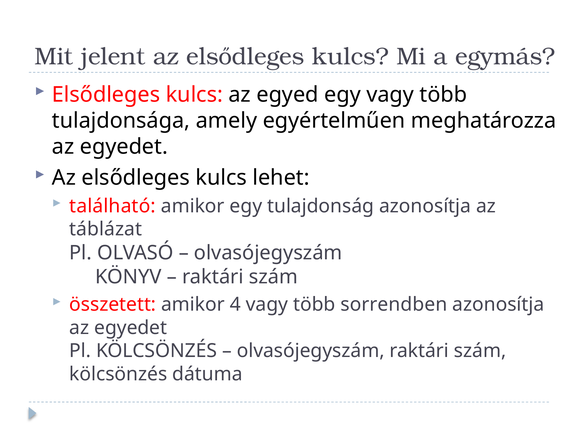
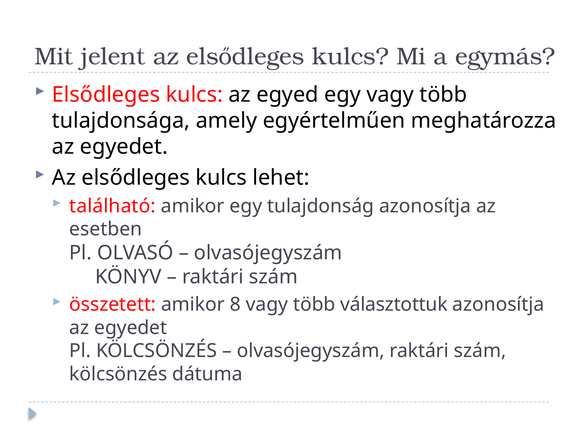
táblázat: táblázat -> esetben
4: 4 -> 8
sorrendben: sorrendben -> választottuk
